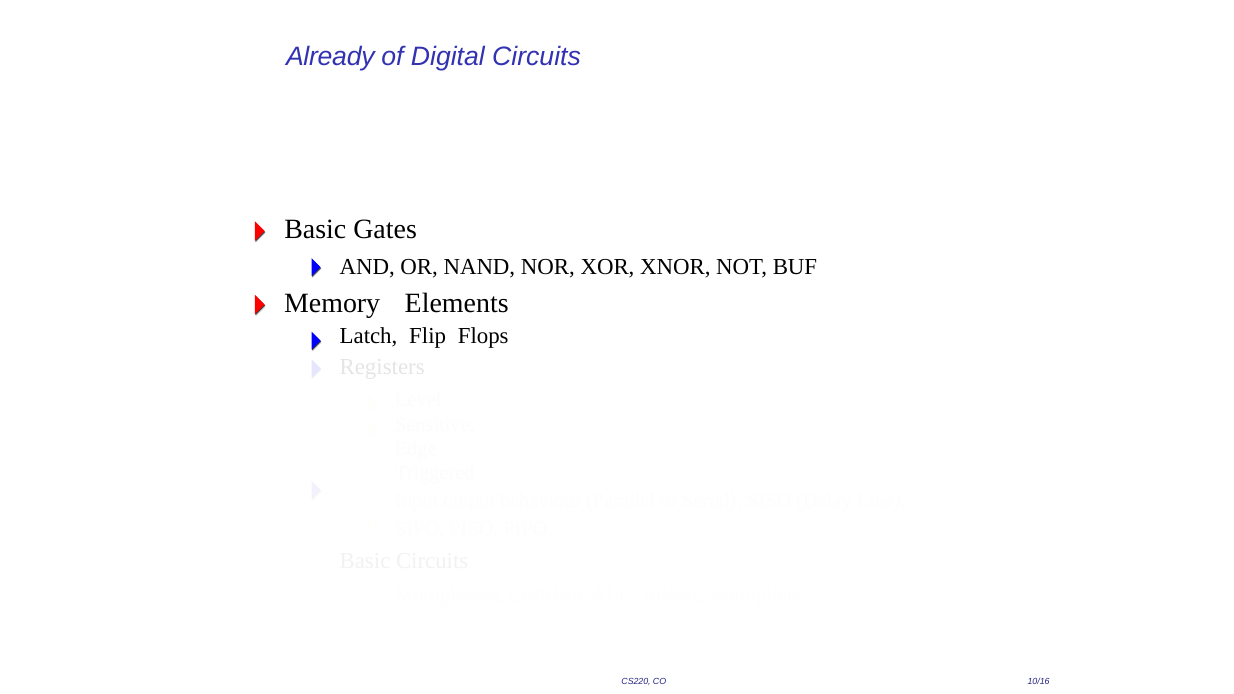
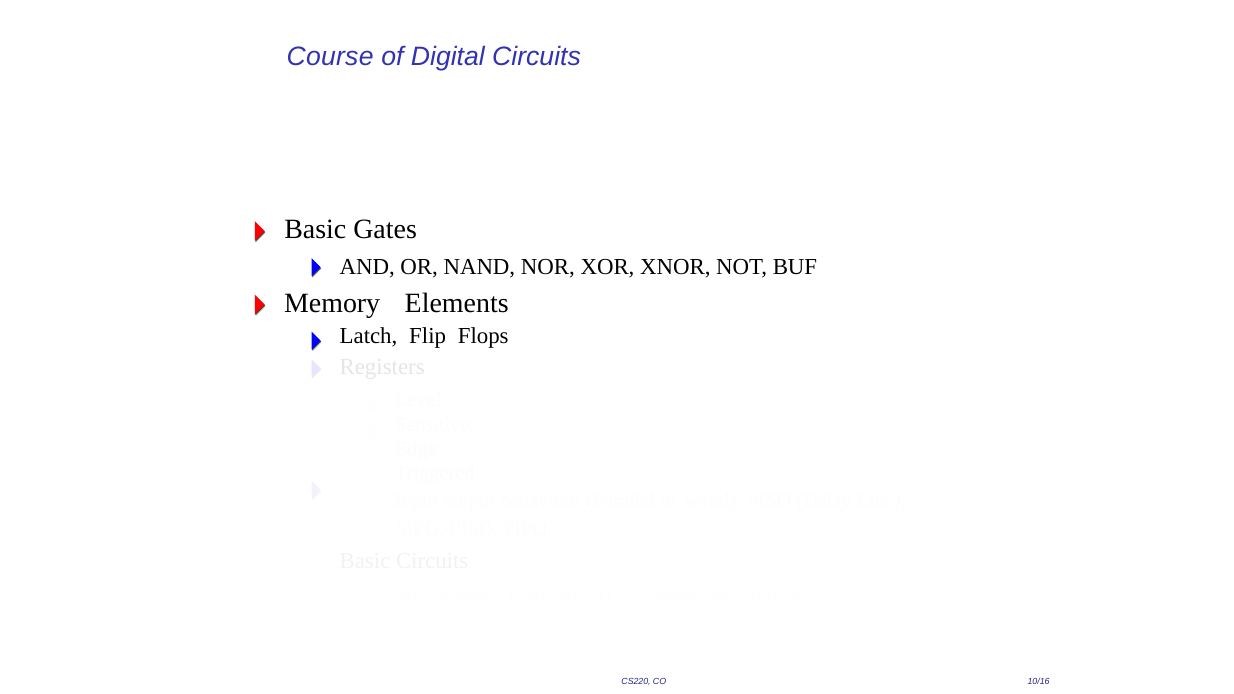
Already: Already -> Course
